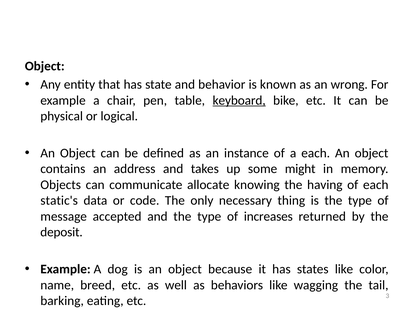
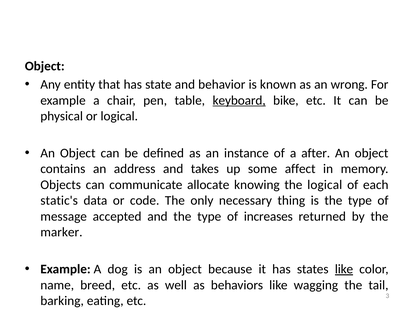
a each: each -> after
might: might -> affect
the having: having -> logical
deposit: deposit -> marker
like at (344, 270) underline: none -> present
